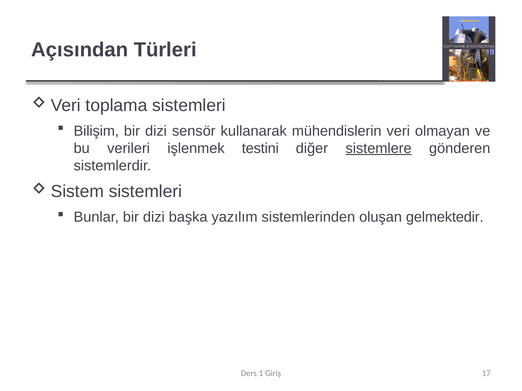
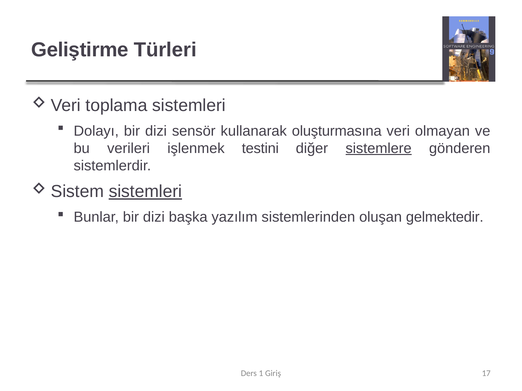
Açısından: Açısından -> Geliştirme
Bilişim: Bilişim -> Dolayı
mühendislerin: mühendislerin -> oluşturmasına
sistemleri at (145, 192) underline: none -> present
